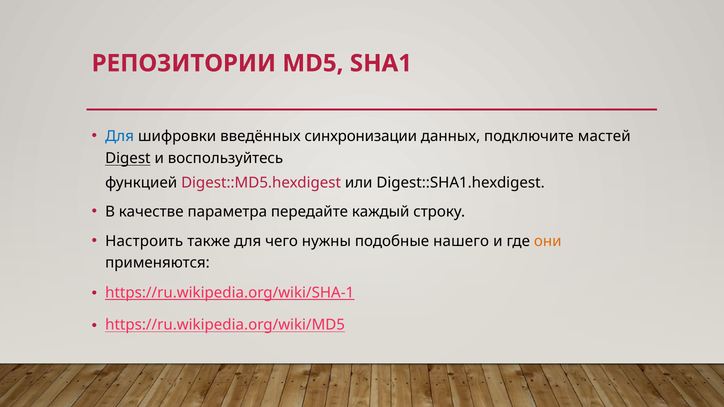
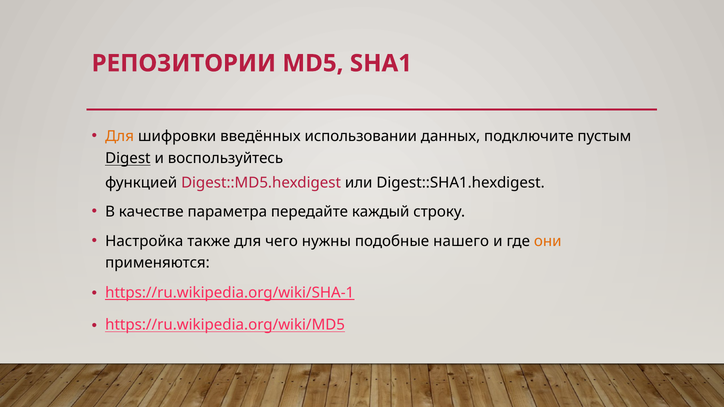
Для at (120, 136) colour: blue -> orange
синхронизации: синхронизации -> использовании
мастей: мастей -> пустым
Настроить: Настроить -> Настройка
